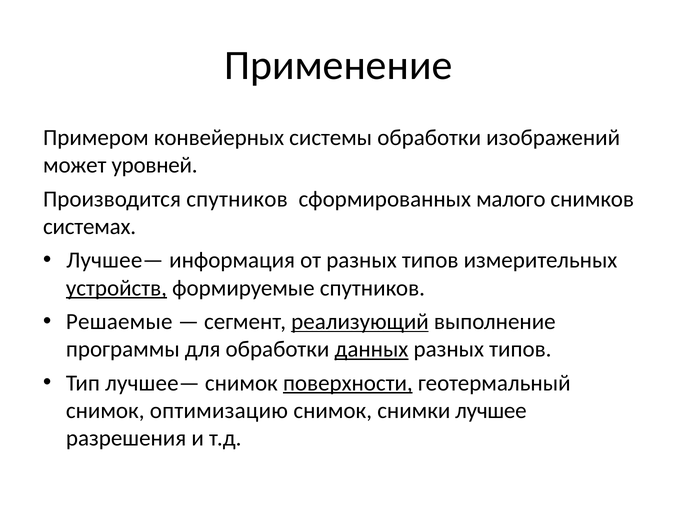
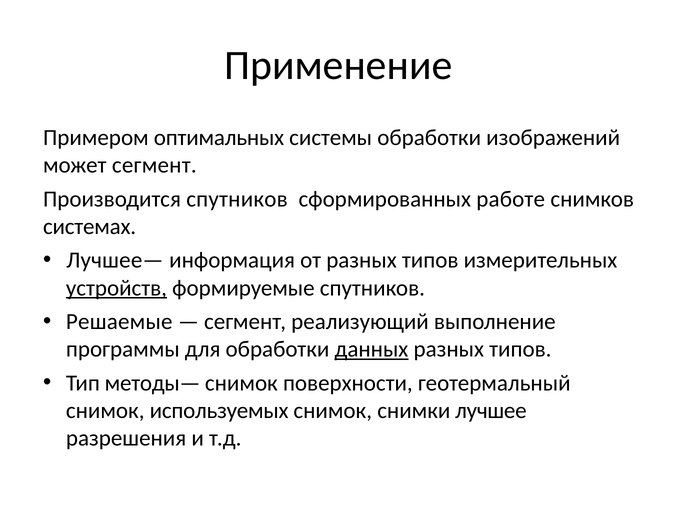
конвейерных: конвейерных -> оптимальных
может уровней: уровней -> сегмент
малого: малого -> работе
реализующий underline: present -> none
Тип лучшее—: лучшее— -> методы—
поверхности underline: present -> none
оптимизацию: оптимизацию -> используемых
